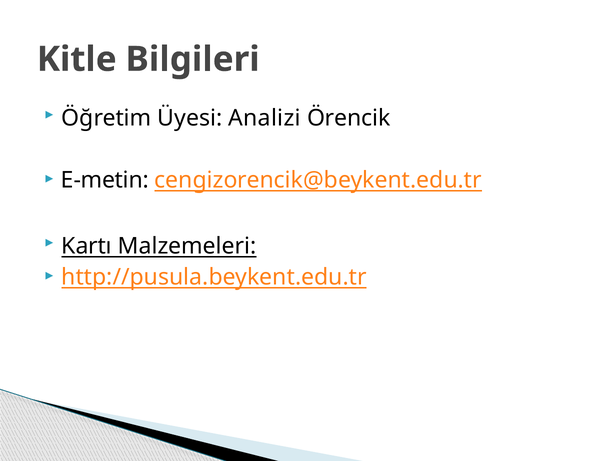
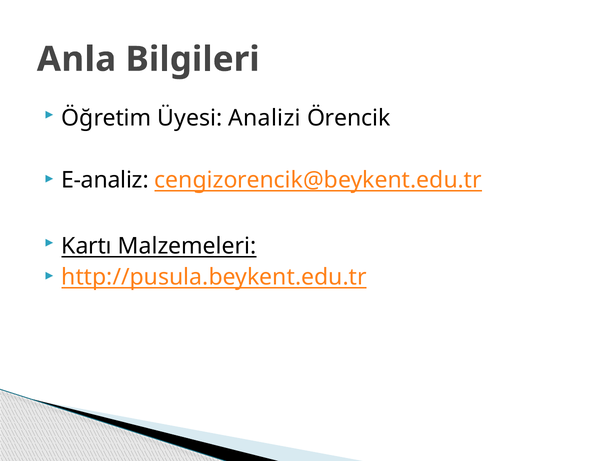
Kitle: Kitle -> Anla
E-metin: E-metin -> E-analiz
